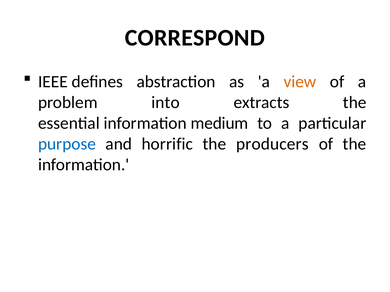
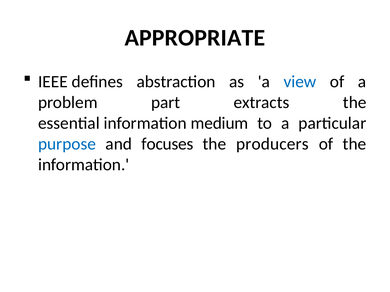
CORRESPOND: CORRESPOND -> APPROPRIATE
view colour: orange -> blue
into: into -> part
horrific: horrific -> focuses
